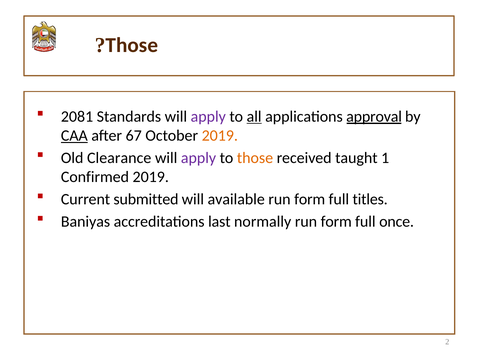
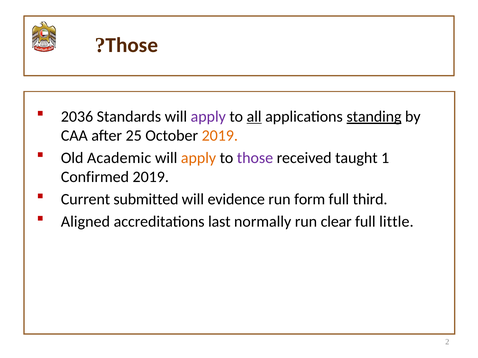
2081: 2081 -> 2036
approval: approval -> standing
CAA underline: present -> none
67: 67 -> 25
Clearance: Clearance -> Academic
apply at (199, 158) colour: purple -> orange
those at (255, 158) colour: orange -> purple
available: available -> evidence
titles: titles -> third
Baniyas: Baniyas -> Aligned
normally run form: form -> clear
once: once -> little
